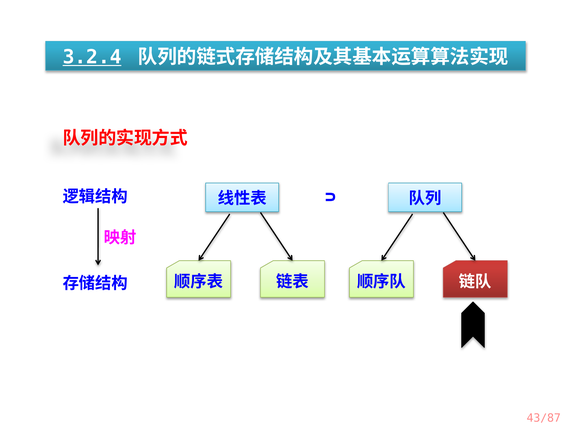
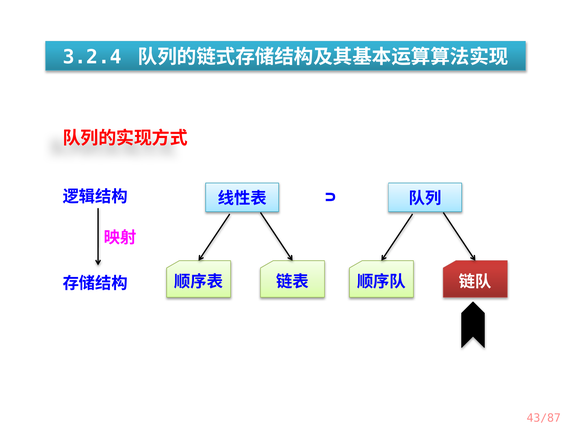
3.2.4 underline: present -> none
